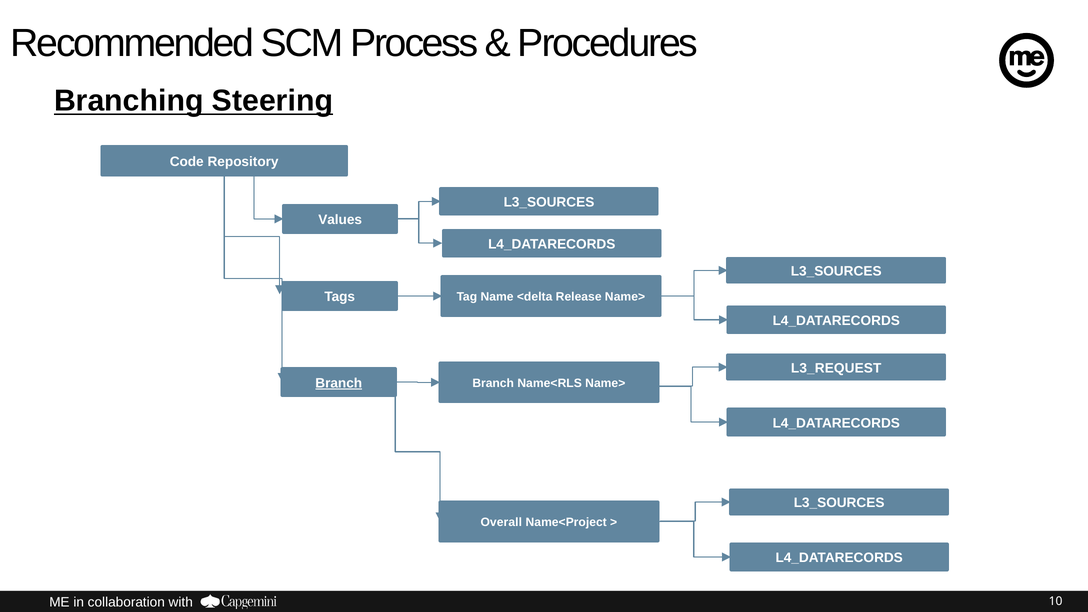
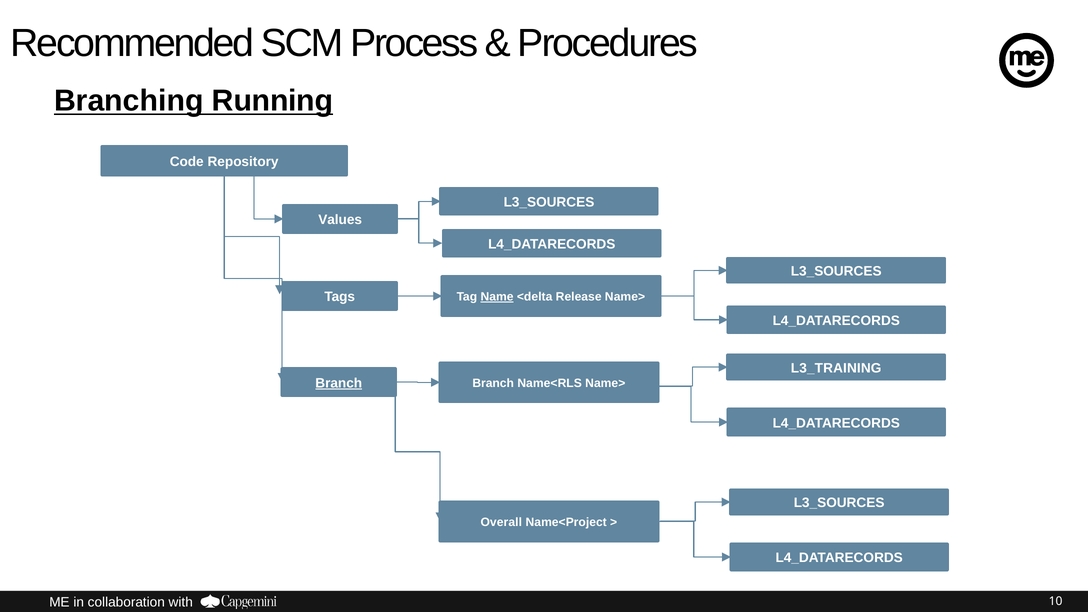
Steering: Steering -> Running
Name underline: none -> present
L3_REQUEST: L3_REQUEST -> L3_TRAINING
